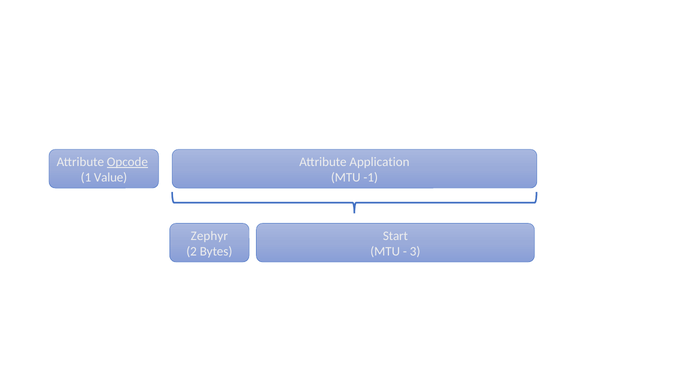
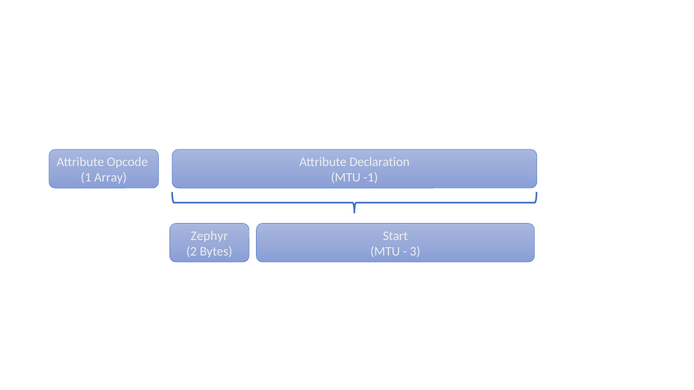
Opcode underline: present -> none
Application: Application -> Declaration
Value: Value -> Array
